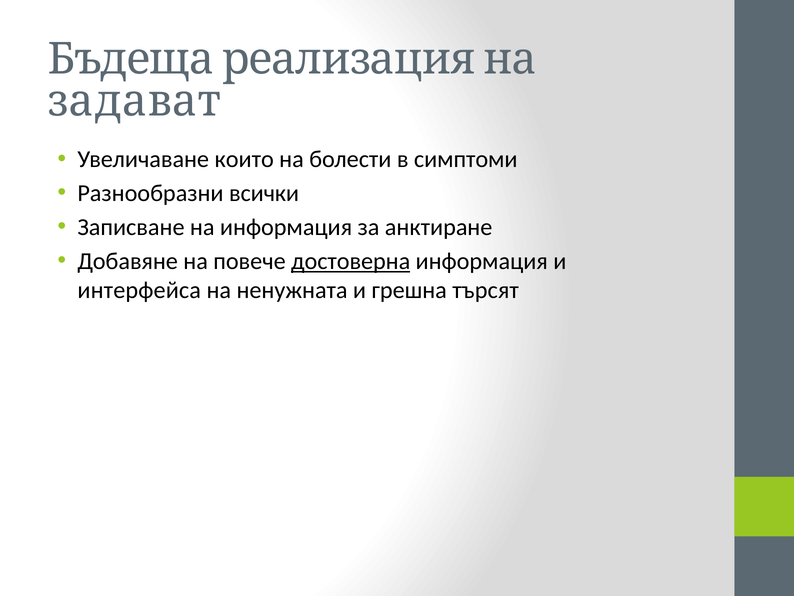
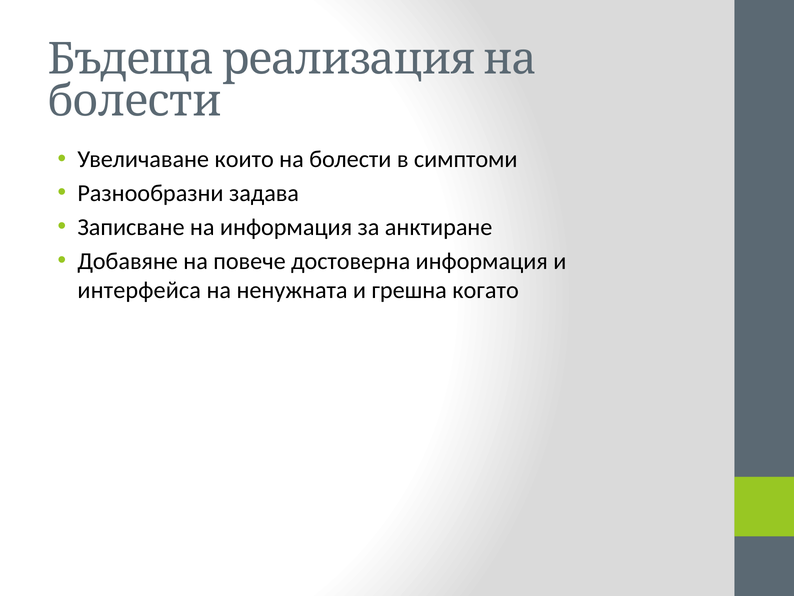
задават at (134, 101): задават -> болести
всички: всички -> задава
достоверна underline: present -> none
търсят: търсят -> когато
